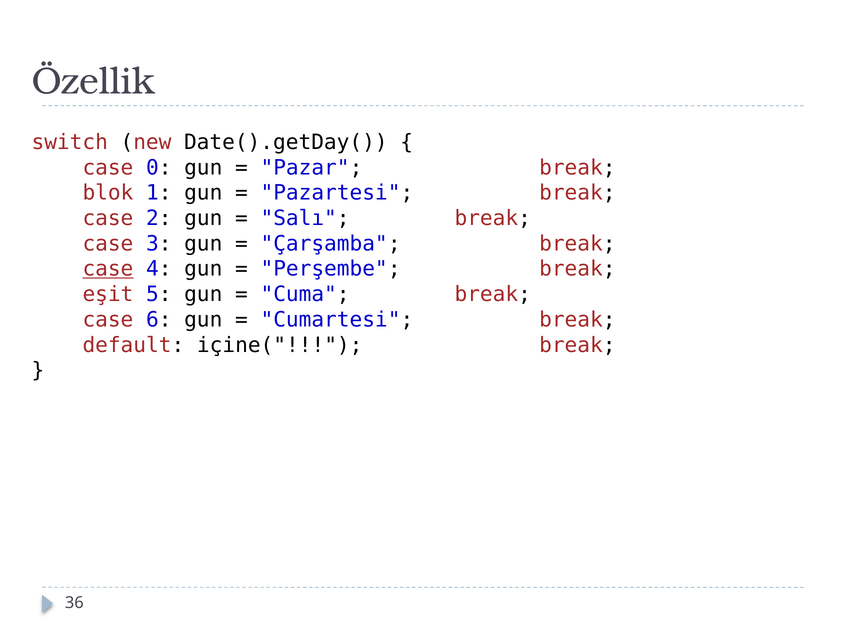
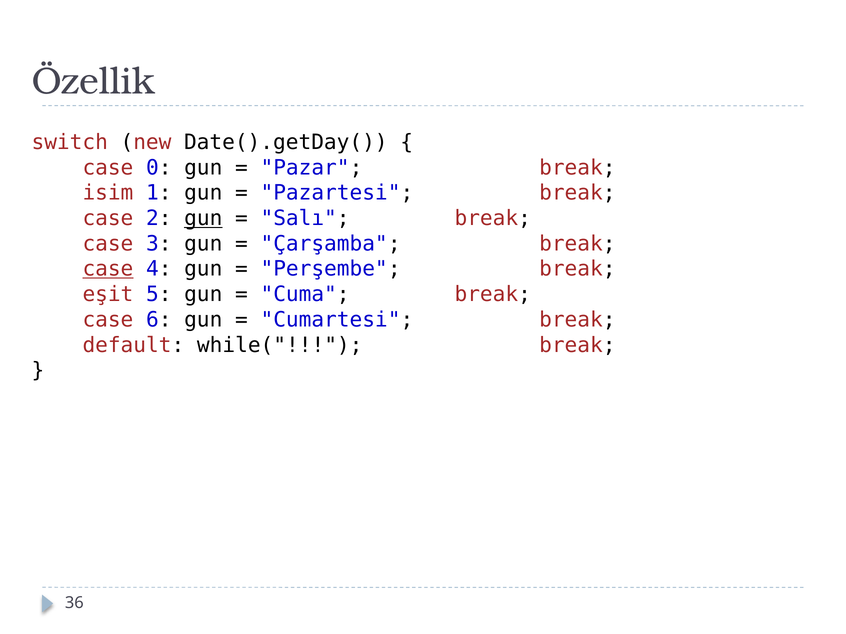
blok: blok -> isim
gun at (203, 218) underline: none -> present
içine(: içine( -> while(
